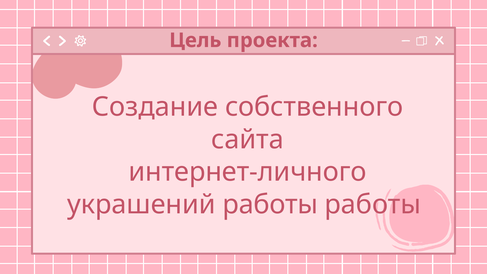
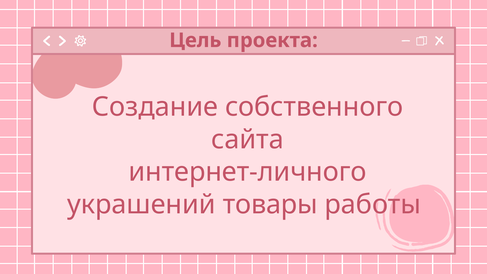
украшений работы: работы -> товары
